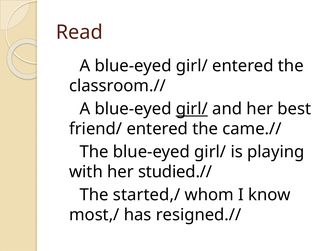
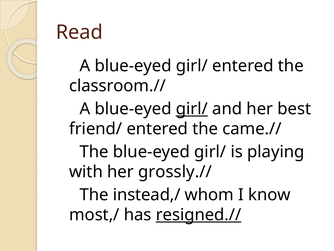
studied.//: studied.// -> grossly.//
started,/: started,/ -> instead,/
resigned.// underline: none -> present
